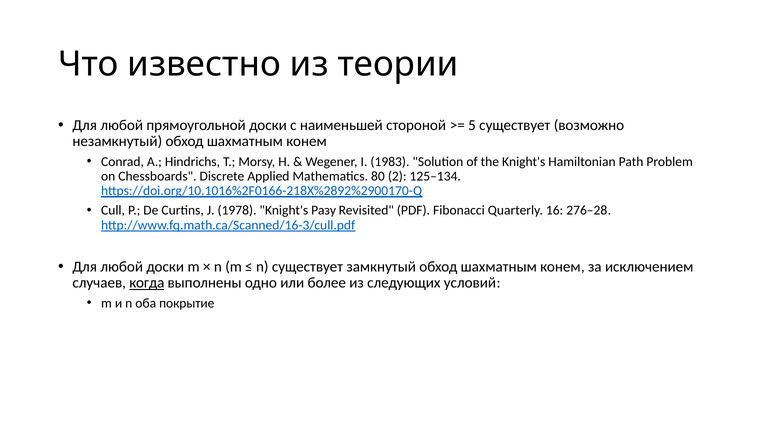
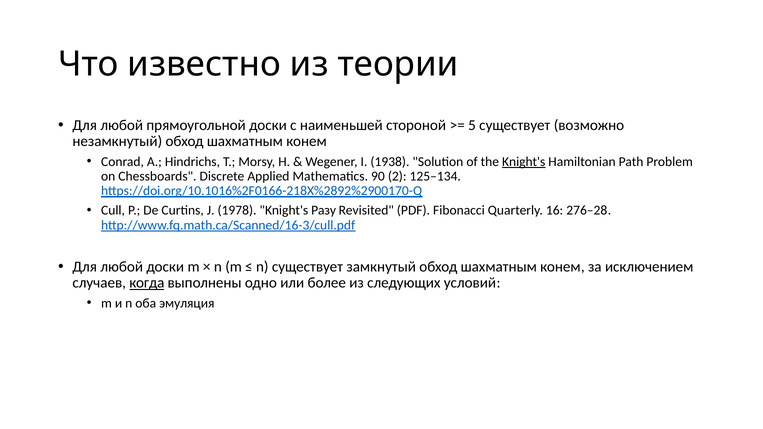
1983: 1983 -> 1938
Knight's at (524, 162) underline: none -> present
80: 80 -> 90
покрытие: покрытие -> эмуляция
